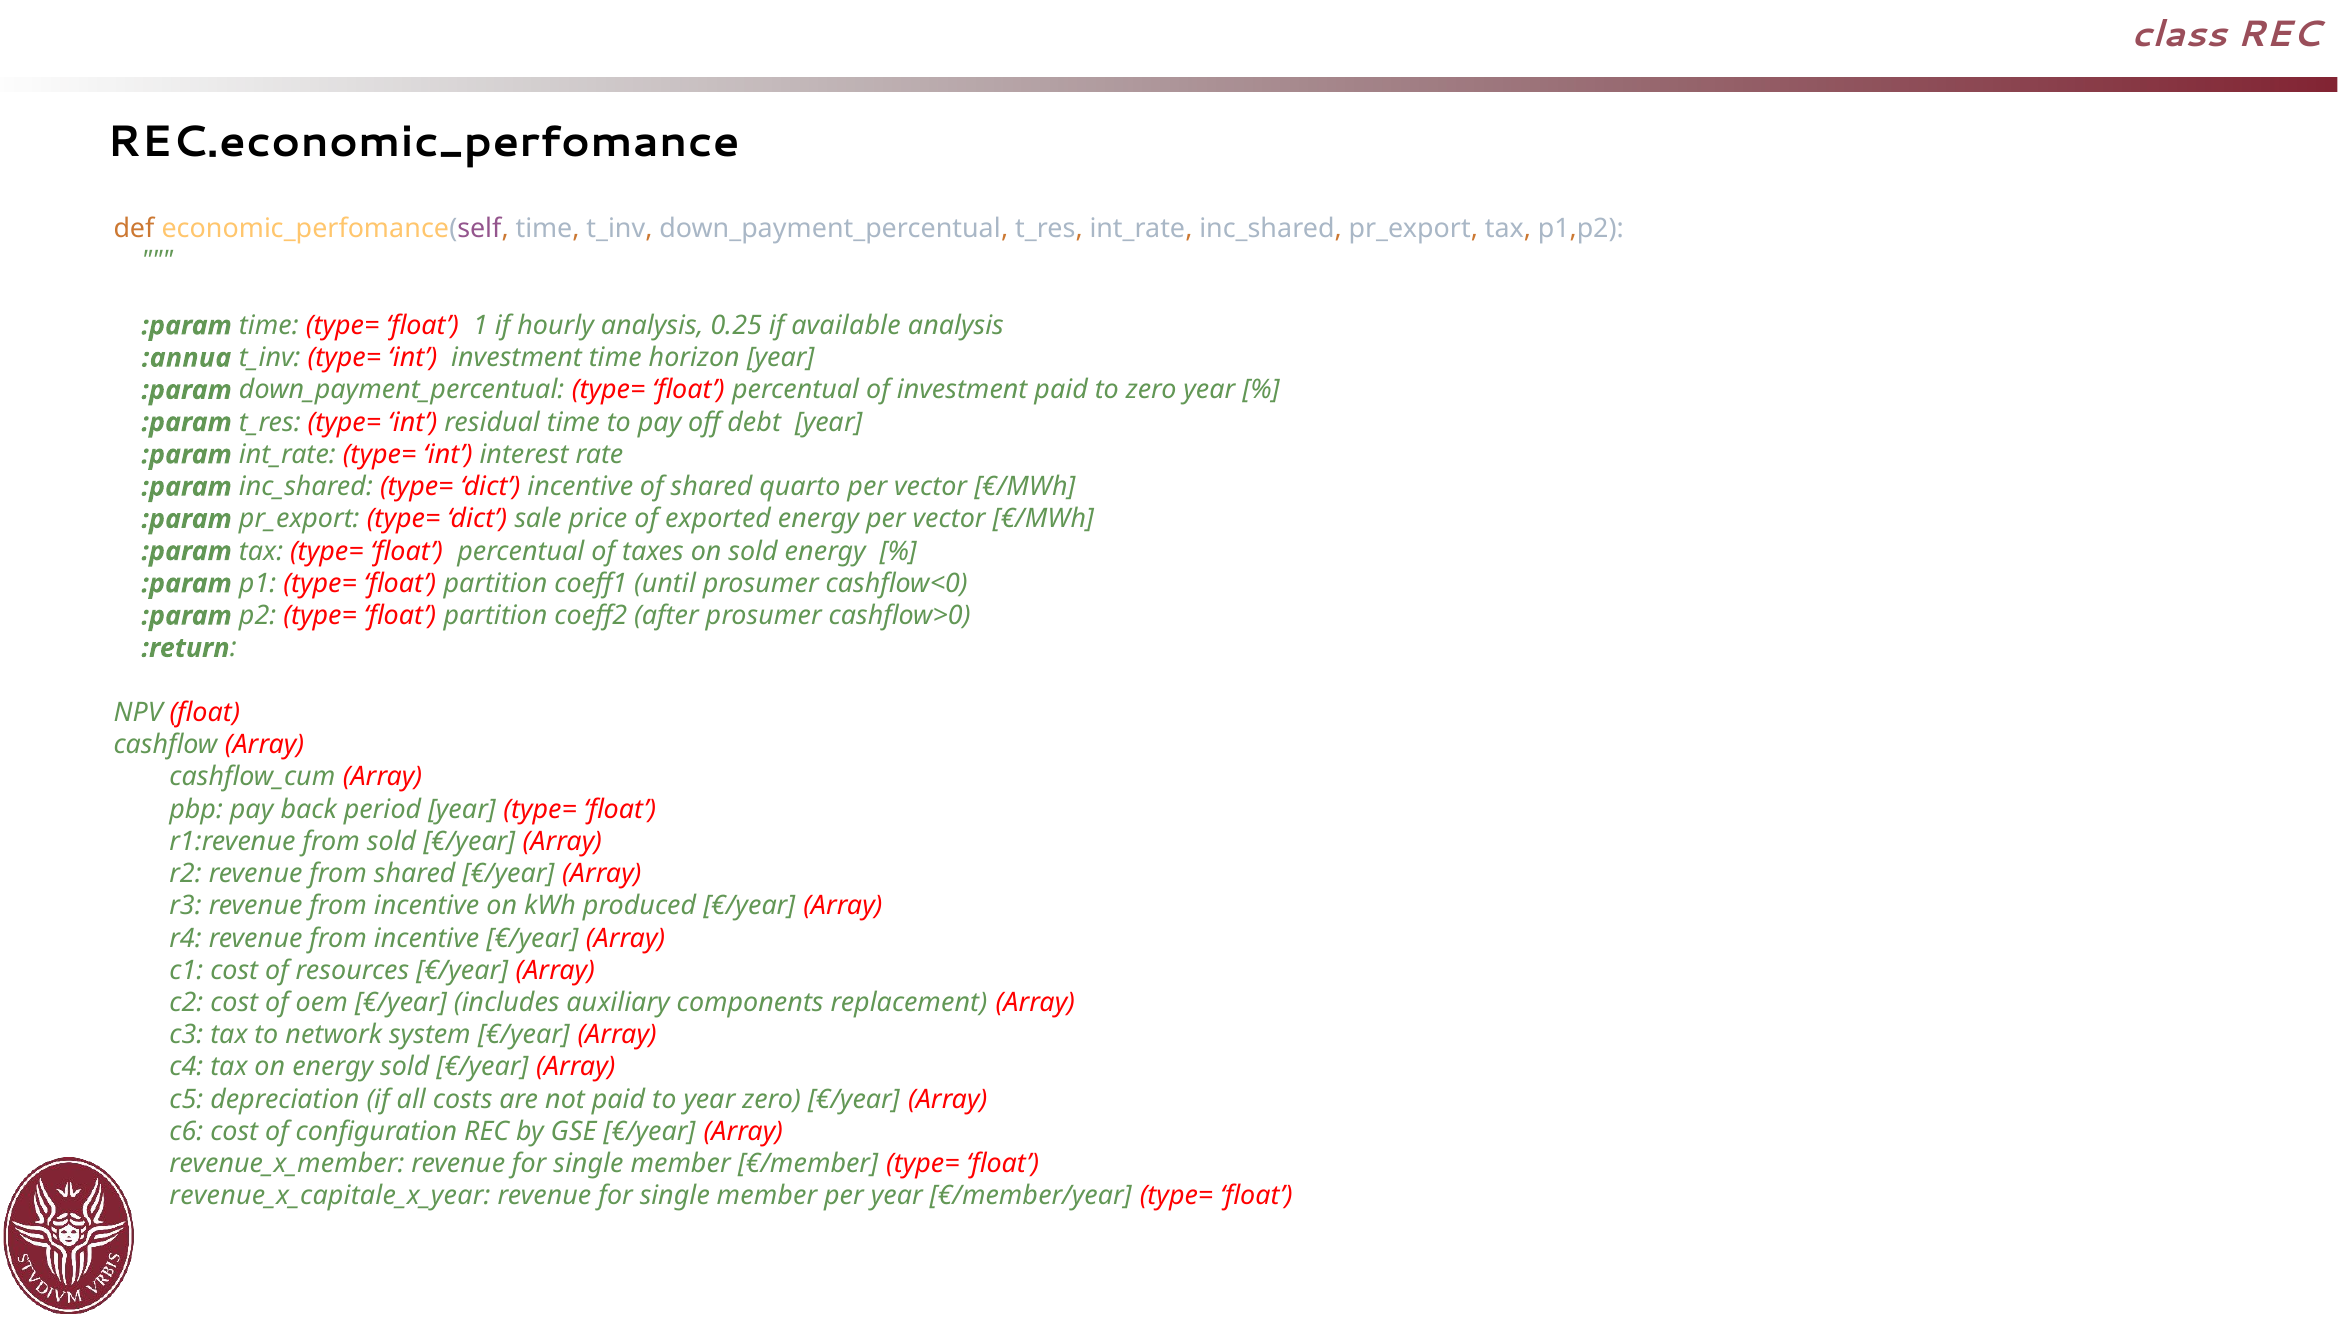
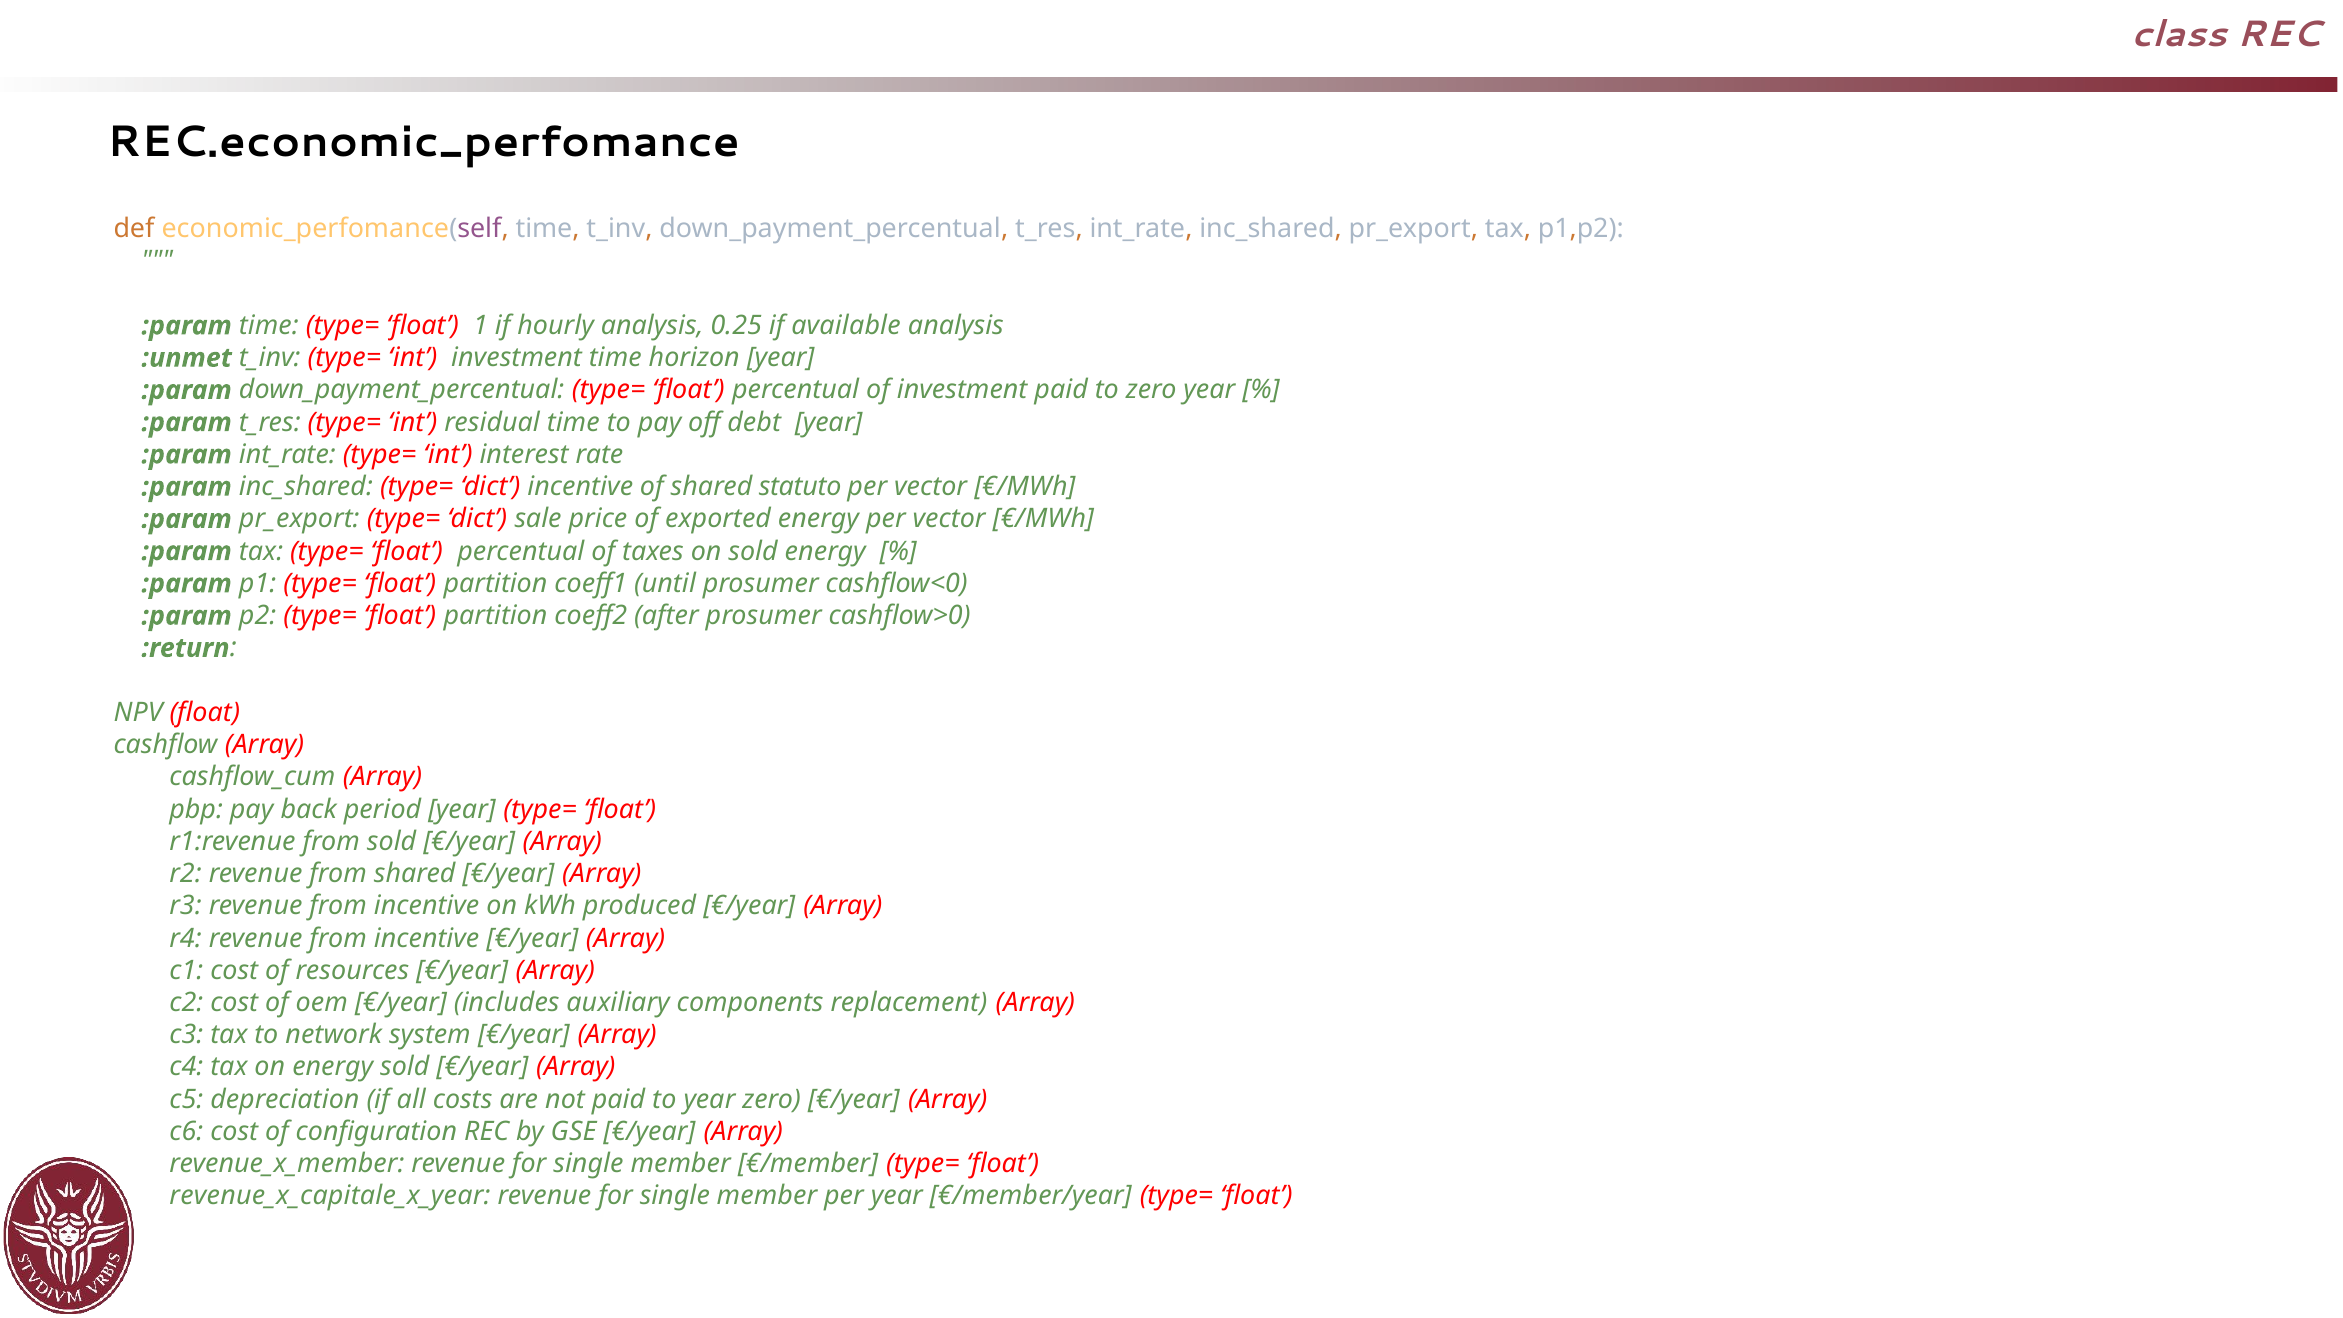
:annua: :annua -> :unmet
quarto: quarto -> statuto
